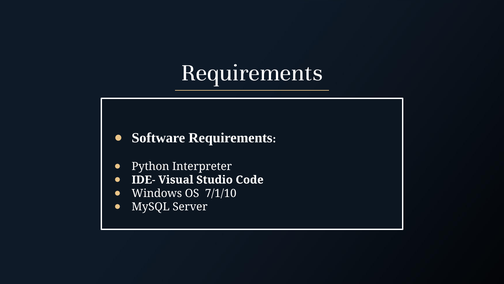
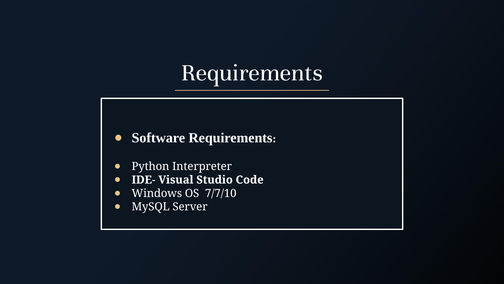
7/1/10: 7/1/10 -> 7/7/10
